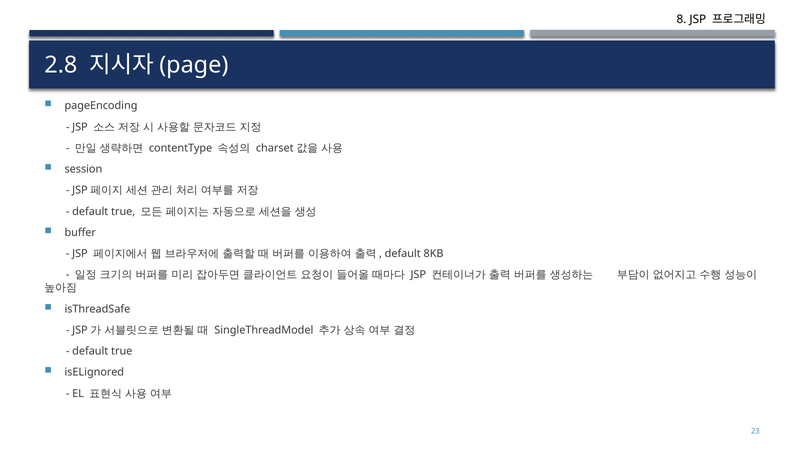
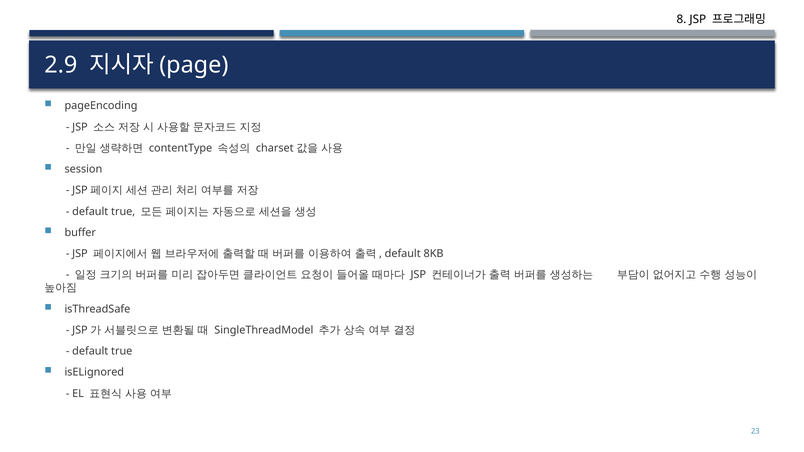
2.8: 2.8 -> 2.9
